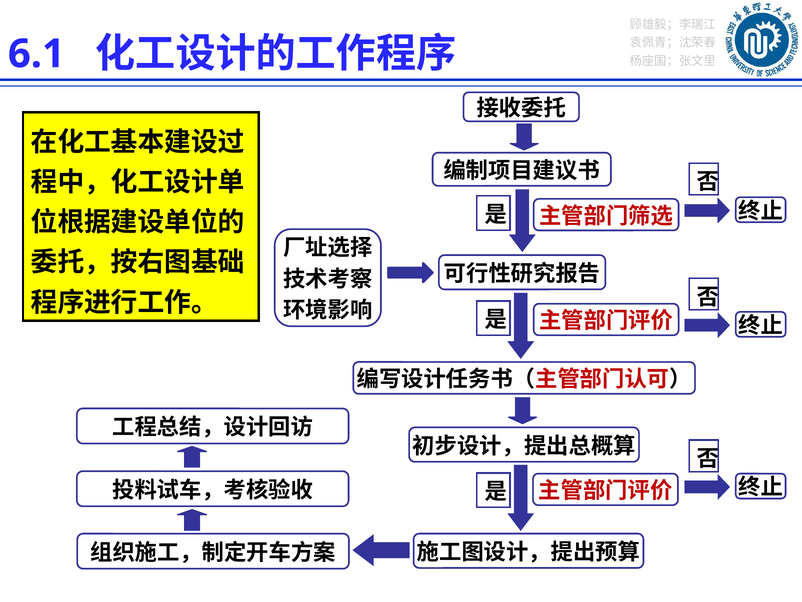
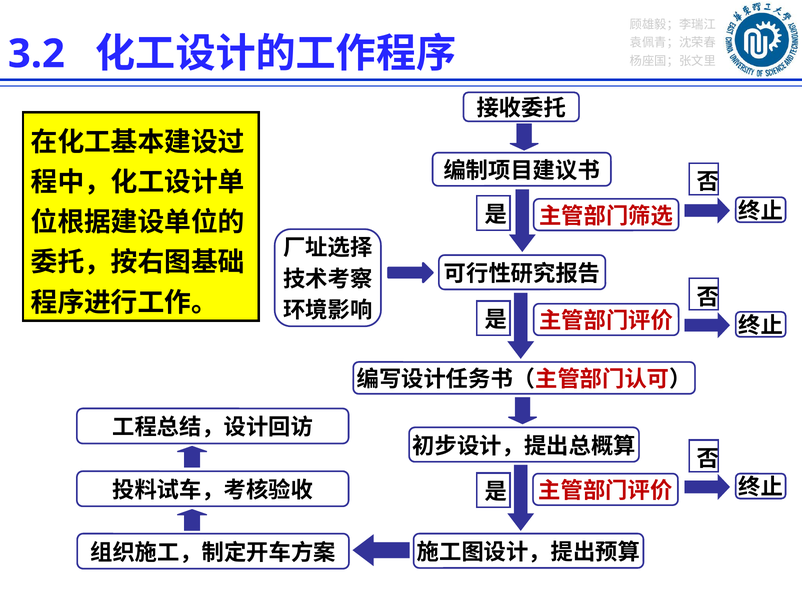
6.1: 6.1 -> 3.2
